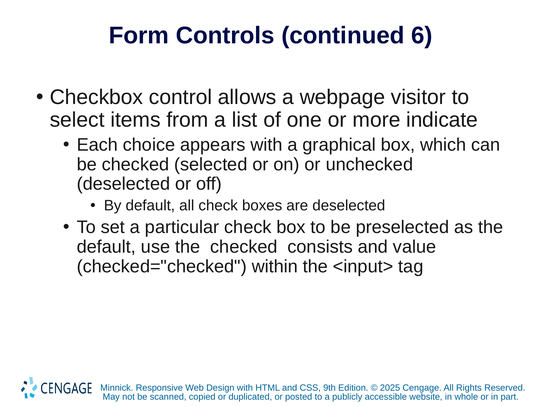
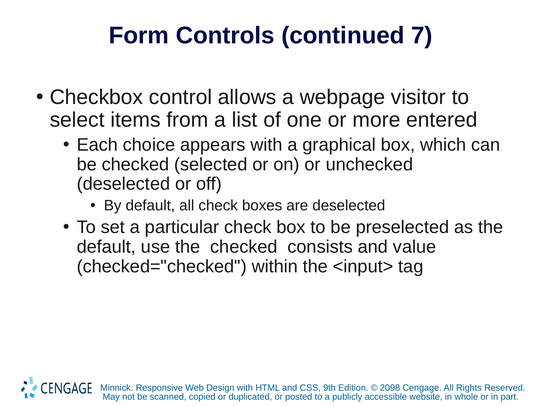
6: 6 -> 7
indicate: indicate -> entered
2025: 2025 -> 2098
